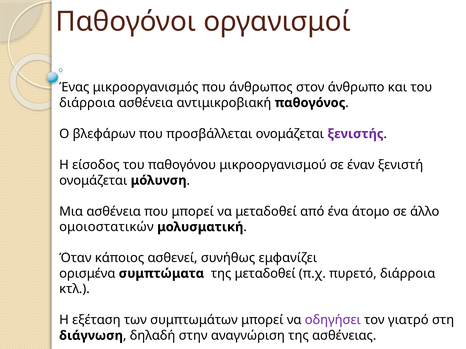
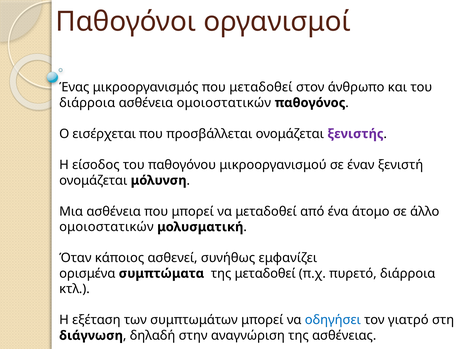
που άνθρωπος: άνθρωπος -> μεταδοθεί
ασθένεια αντιμικροβιακή: αντιμικροβιακή -> ομοιοστατικών
βλεφάρων: βλεφάρων -> εισέρχεται
οδηγήσει colour: purple -> blue
